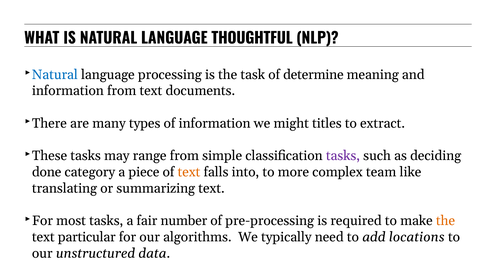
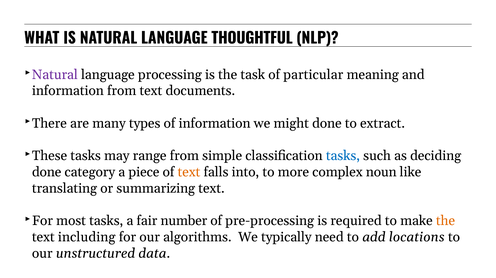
Natural at (55, 75) colour: blue -> purple
determine: determine -> particular
might titles: titles -> done
tasks at (343, 156) colour: purple -> blue
team: team -> noun
particular: particular -> including
